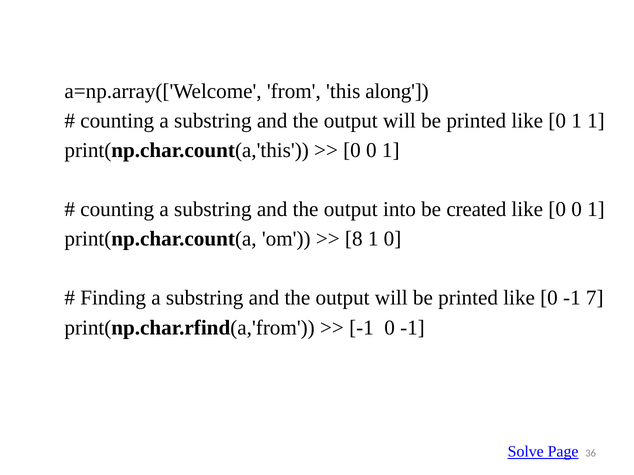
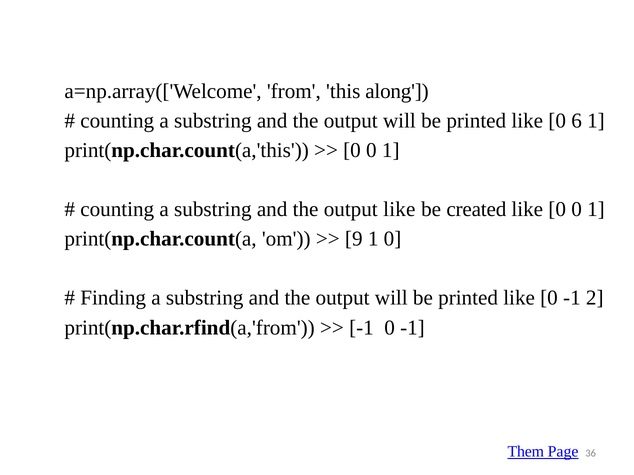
like 0 1: 1 -> 6
output into: into -> like
8: 8 -> 9
7: 7 -> 2
Solve: Solve -> Them
